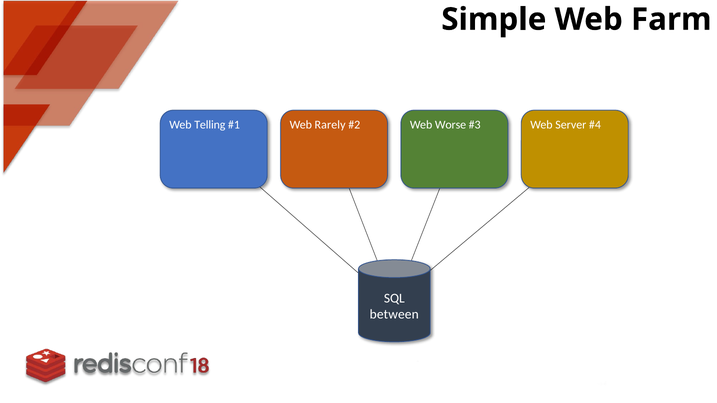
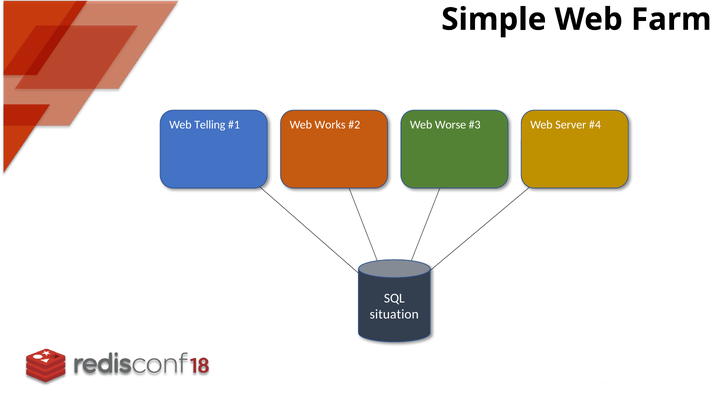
Rarely: Rarely -> Works
between: between -> situation
